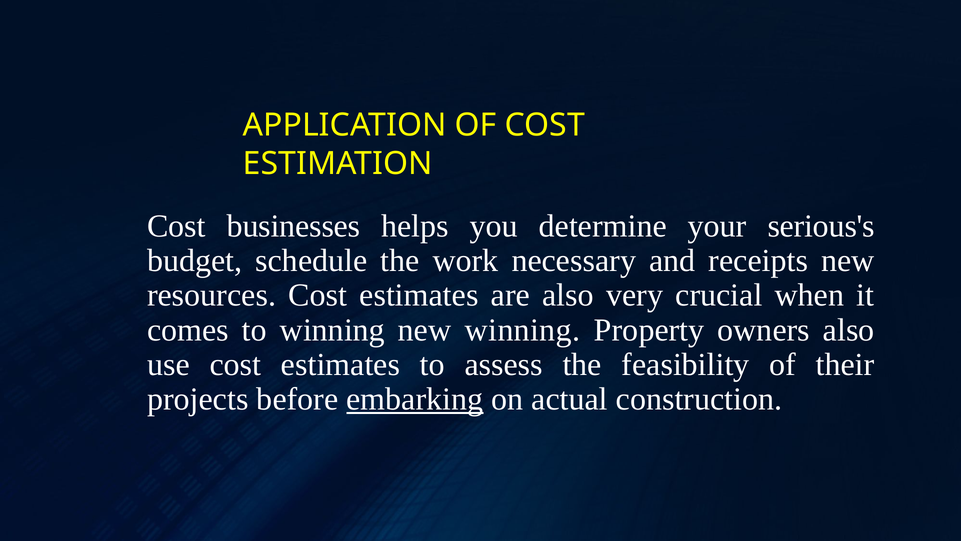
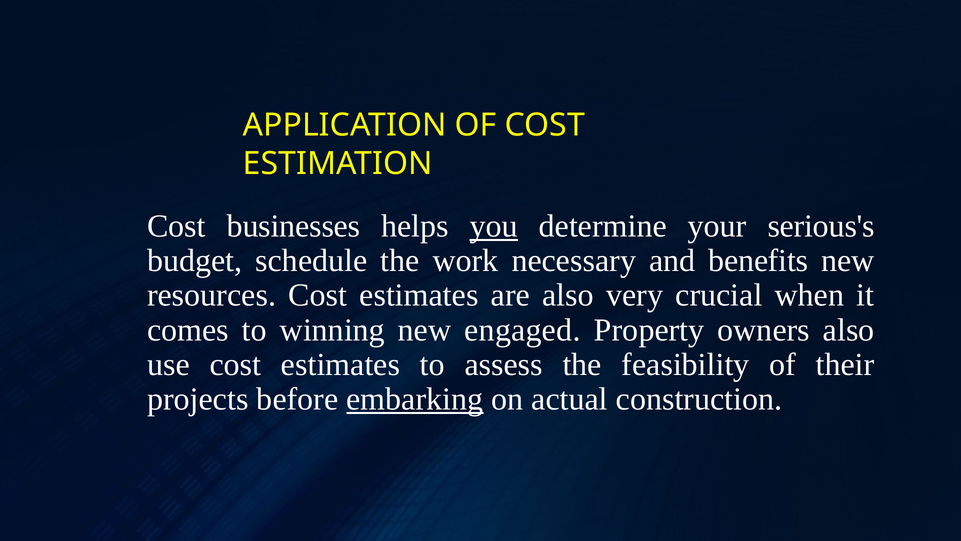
you underline: none -> present
receipts: receipts -> benefits
new winning: winning -> engaged
